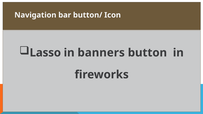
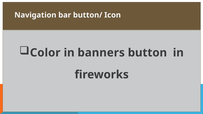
Lasso: Lasso -> Color
